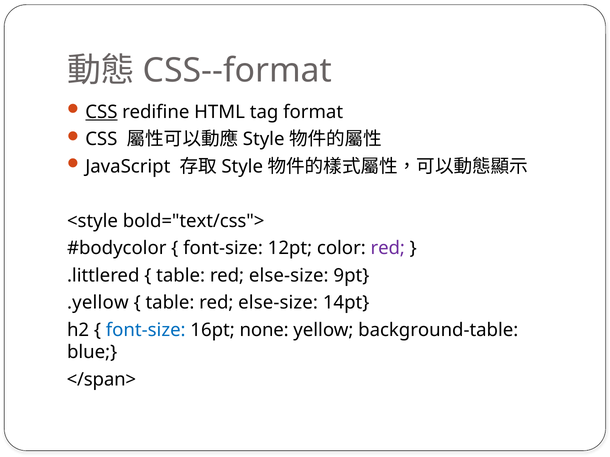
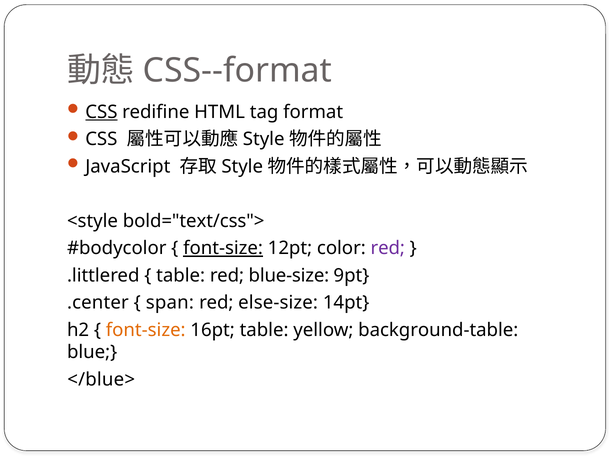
font-size at (223, 248) underline: none -> present
else-size at (289, 276): else-size -> blue-size
.yellow: .yellow -> .center
table at (170, 303): table -> span
font-size at (146, 330) colour: blue -> orange
16pt none: none -> table
</span>: </span> -> </blue>
